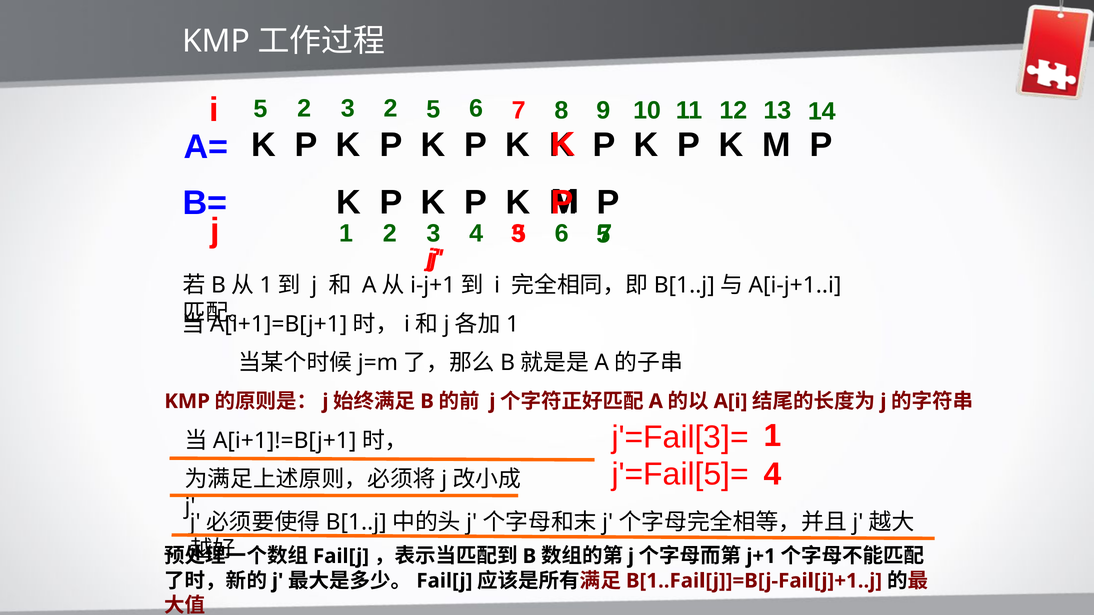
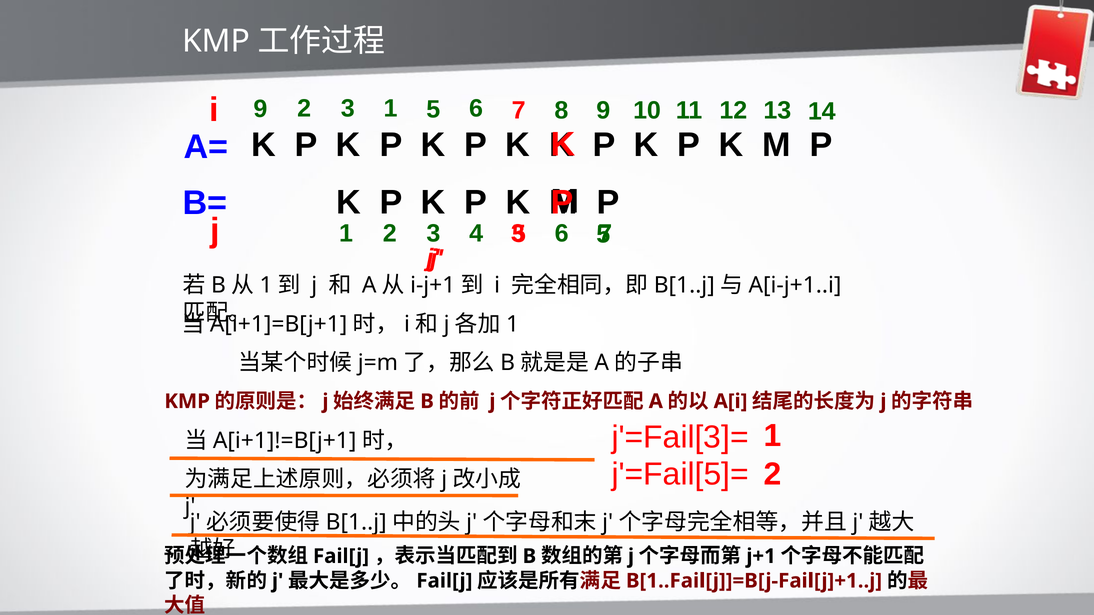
i 5: 5 -> 9
3 2: 2 -> 1
j'=Fail[5]= 4: 4 -> 2
